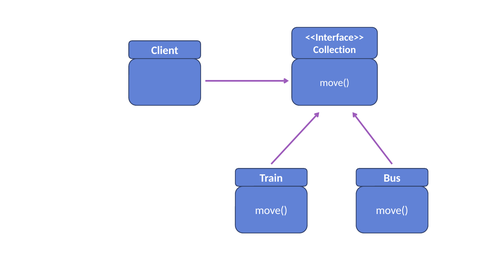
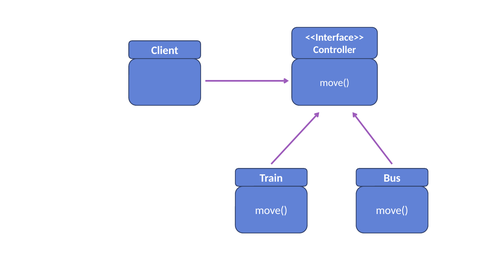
Collection: Collection -> Controller
